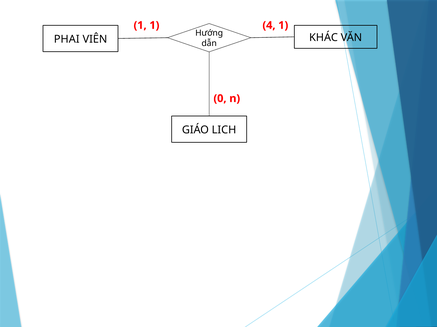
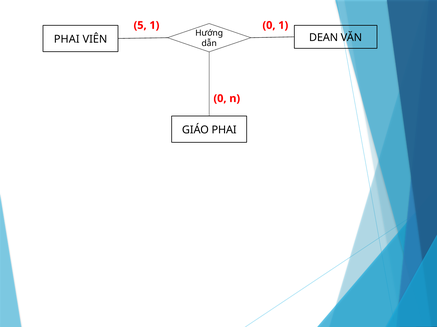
1 at (140, 25): 1 -> 5
1 4: 4 -> 0
KHÁC: KHÁC -> DEAN
GIÁO LICH: LICH -> PHAI
